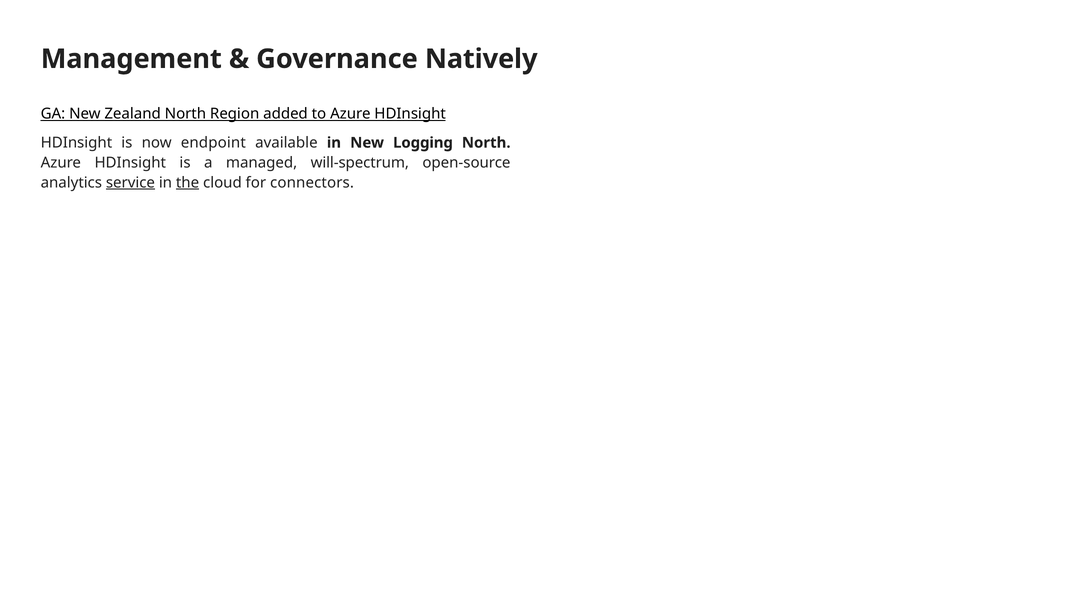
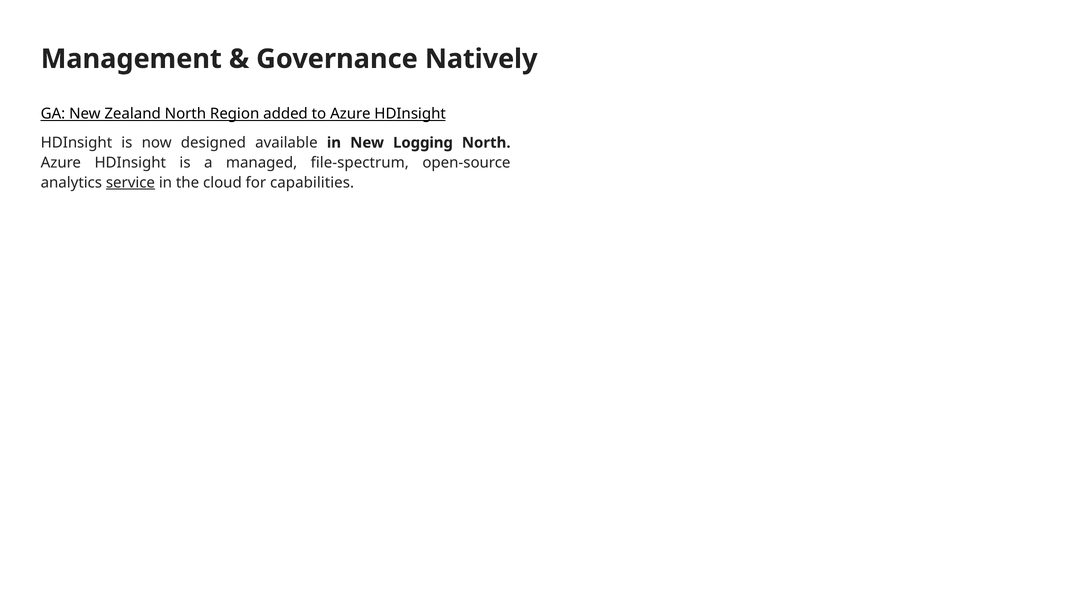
endpoint: endpoint -> designed
will-spectrum: will-spectrum -> file-spectrum
the underline: present -> none
connectors: connectors -> capabilities
